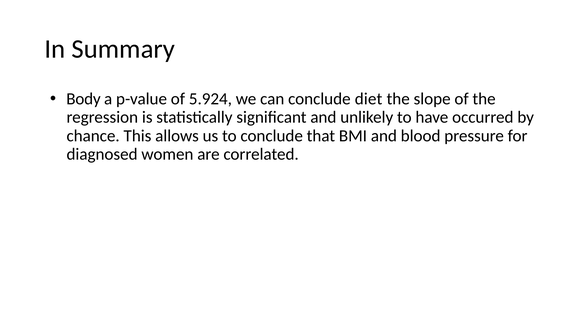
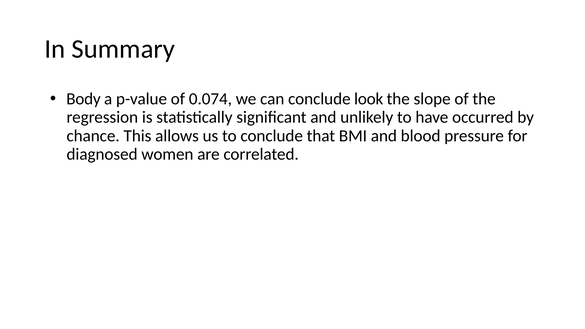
5.924: 5.924 -> 0.074
diet: diet -> look
